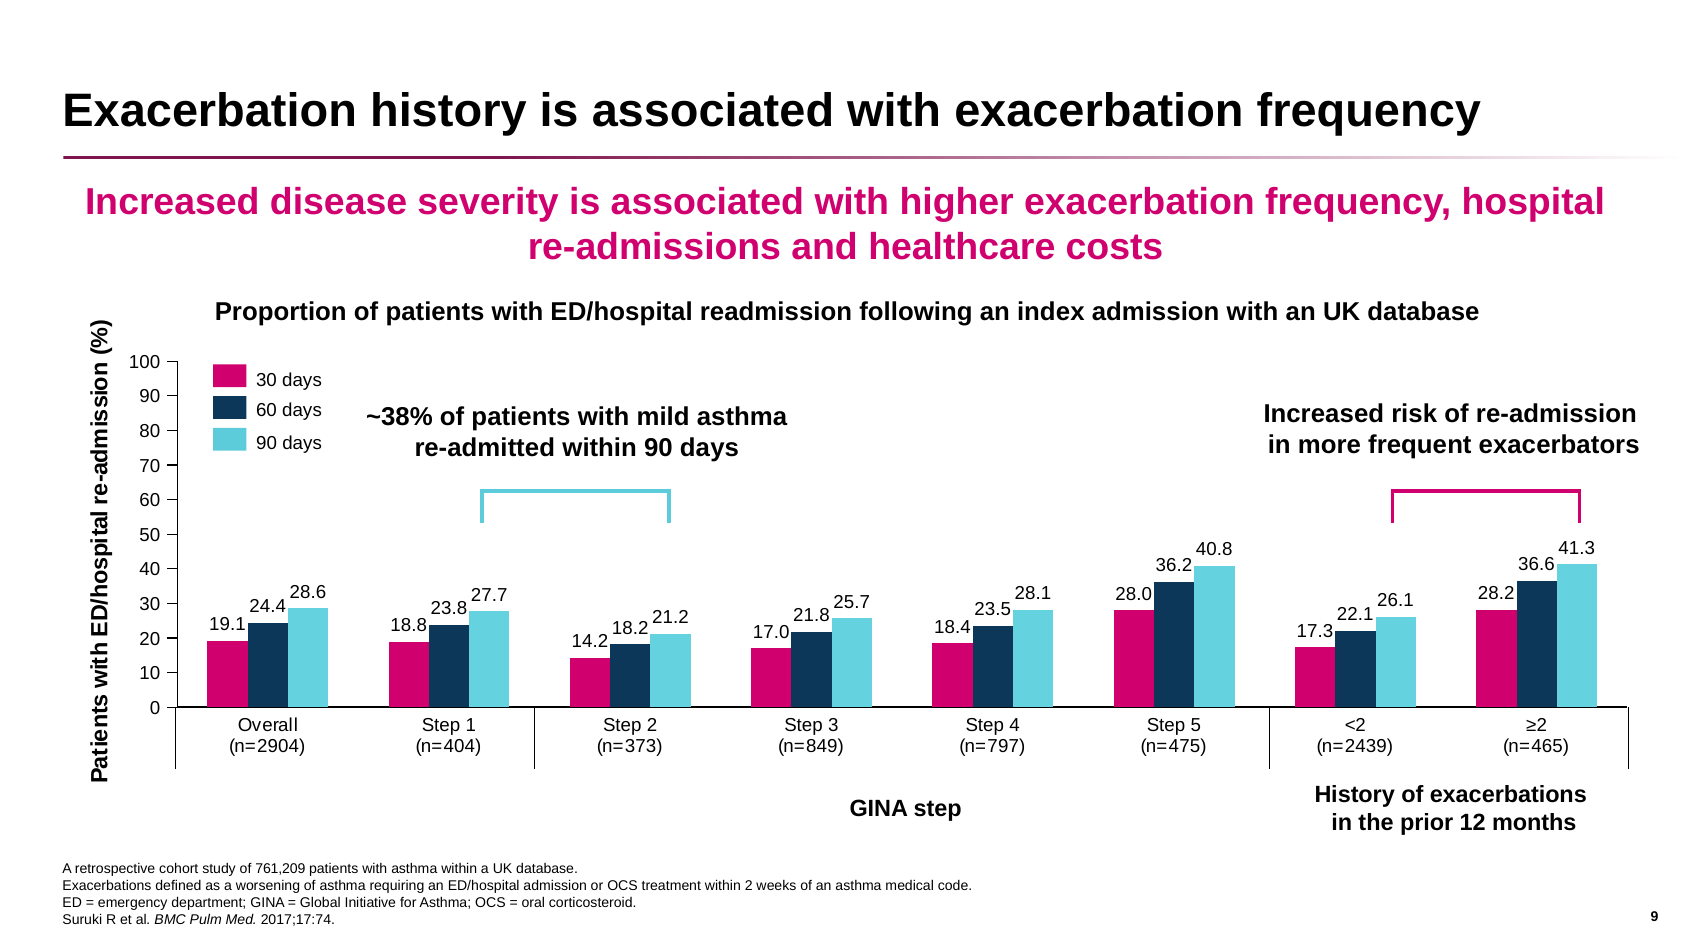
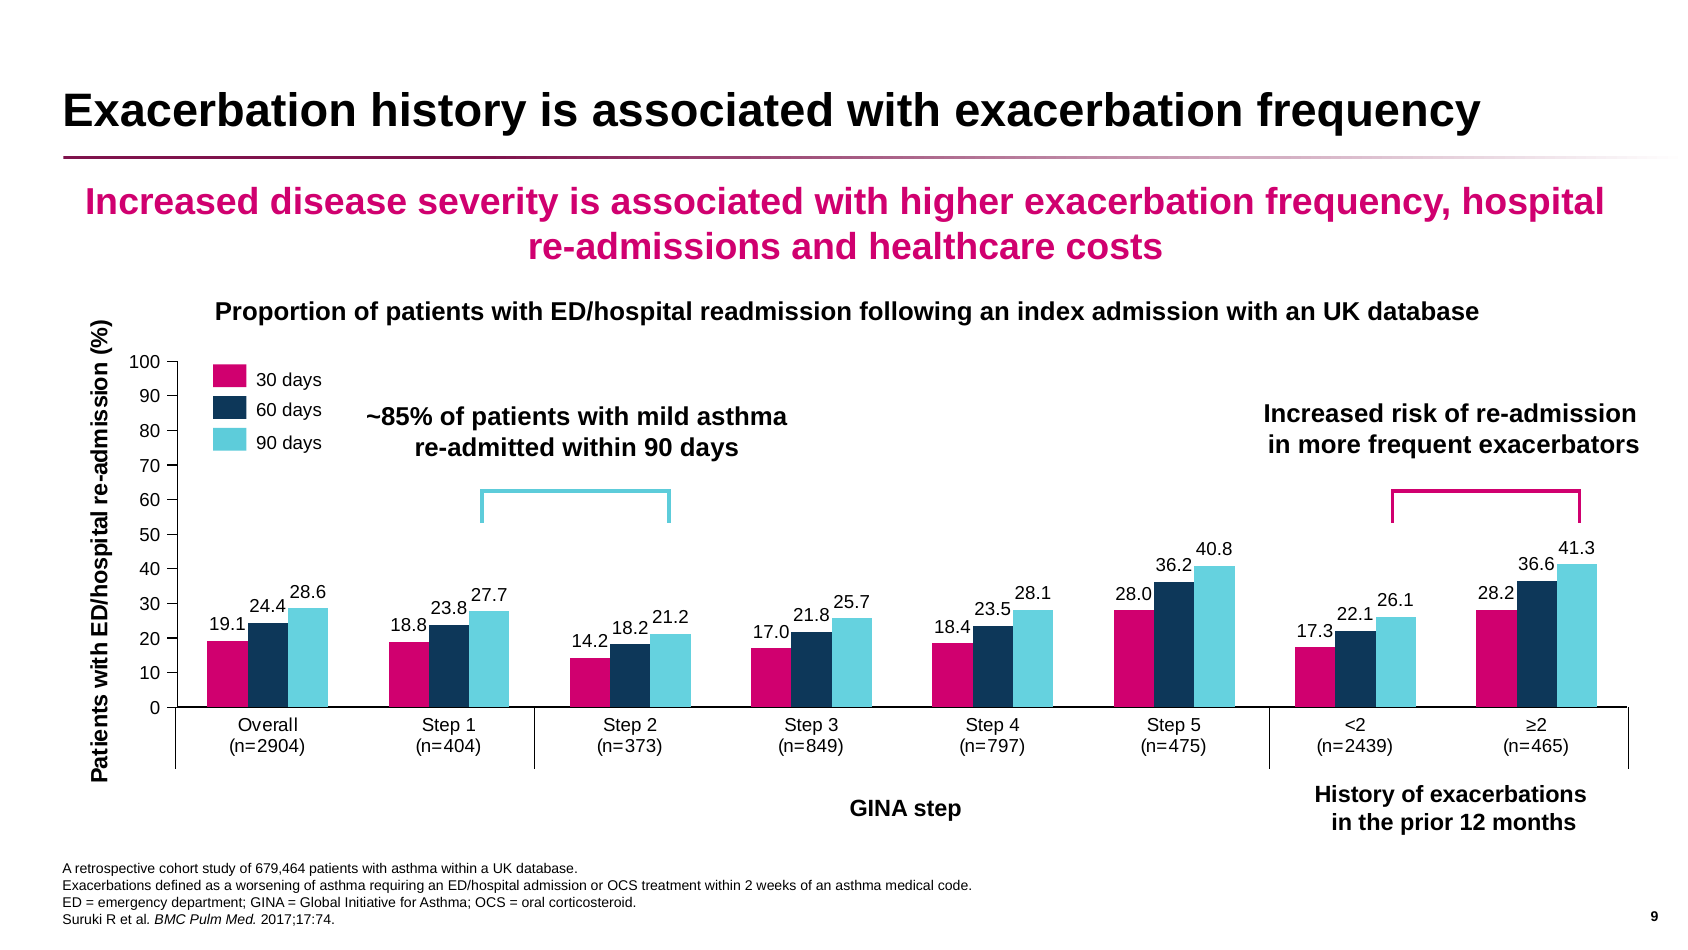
~38%: ~38% -> ~85%
761,209: 761,209 -> 679,464
